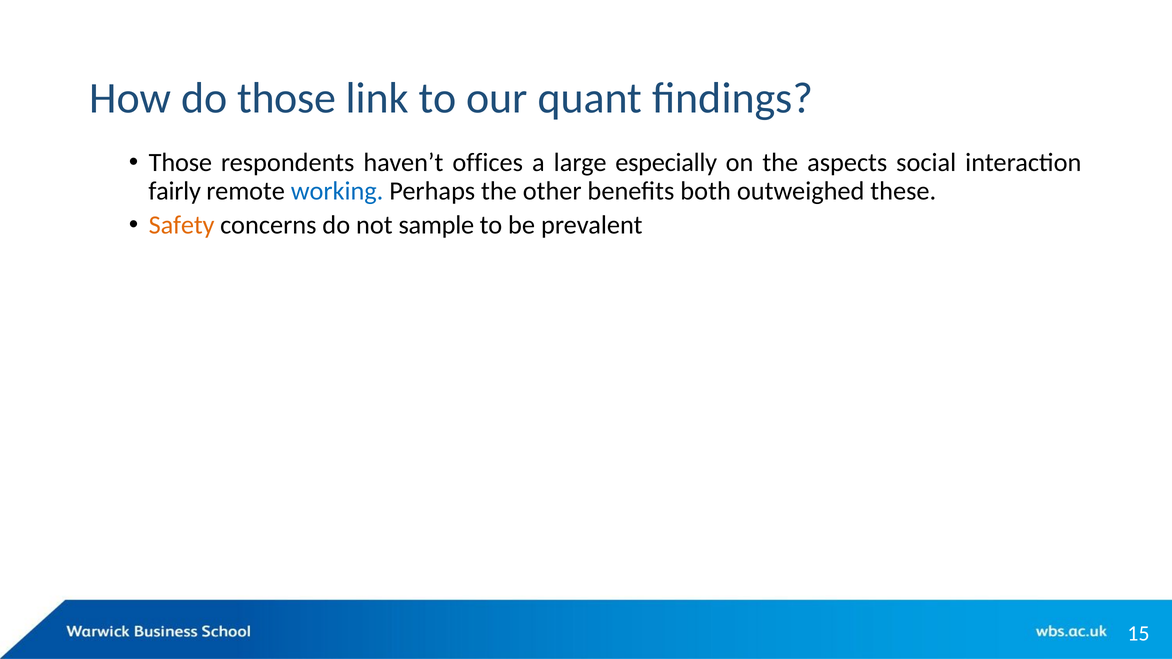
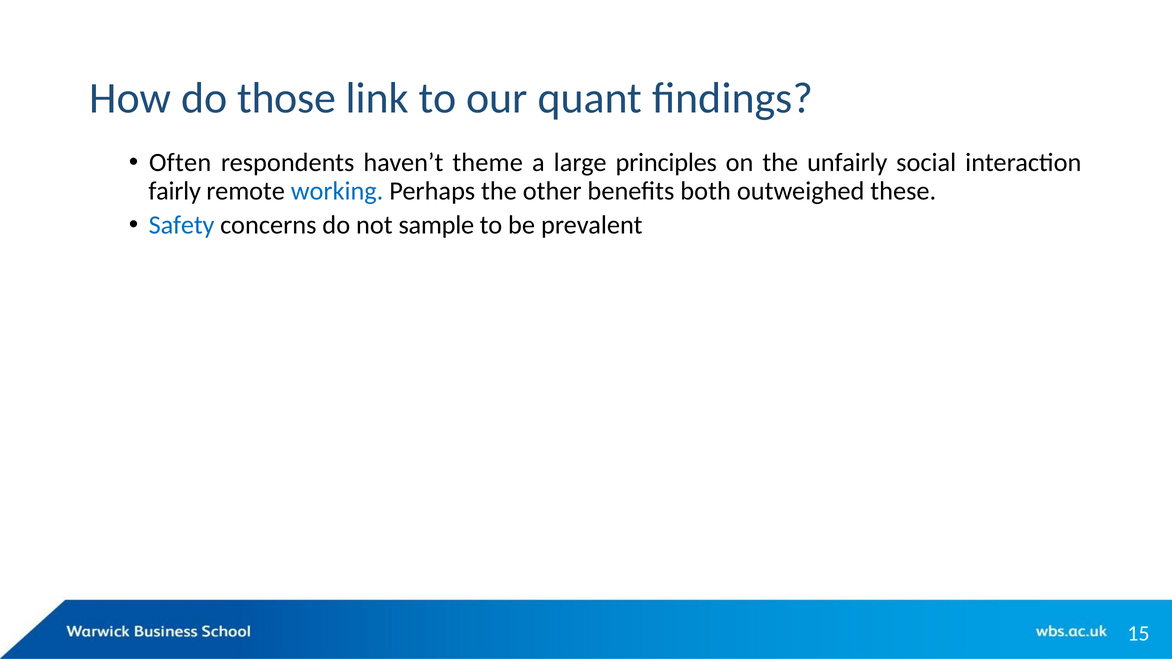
Those at (180, 163): Those -> Often
offices: offices -> theme
especially: especially -> principles
aspects: aspects -> unfairly
Safety colour: orange -> blue
